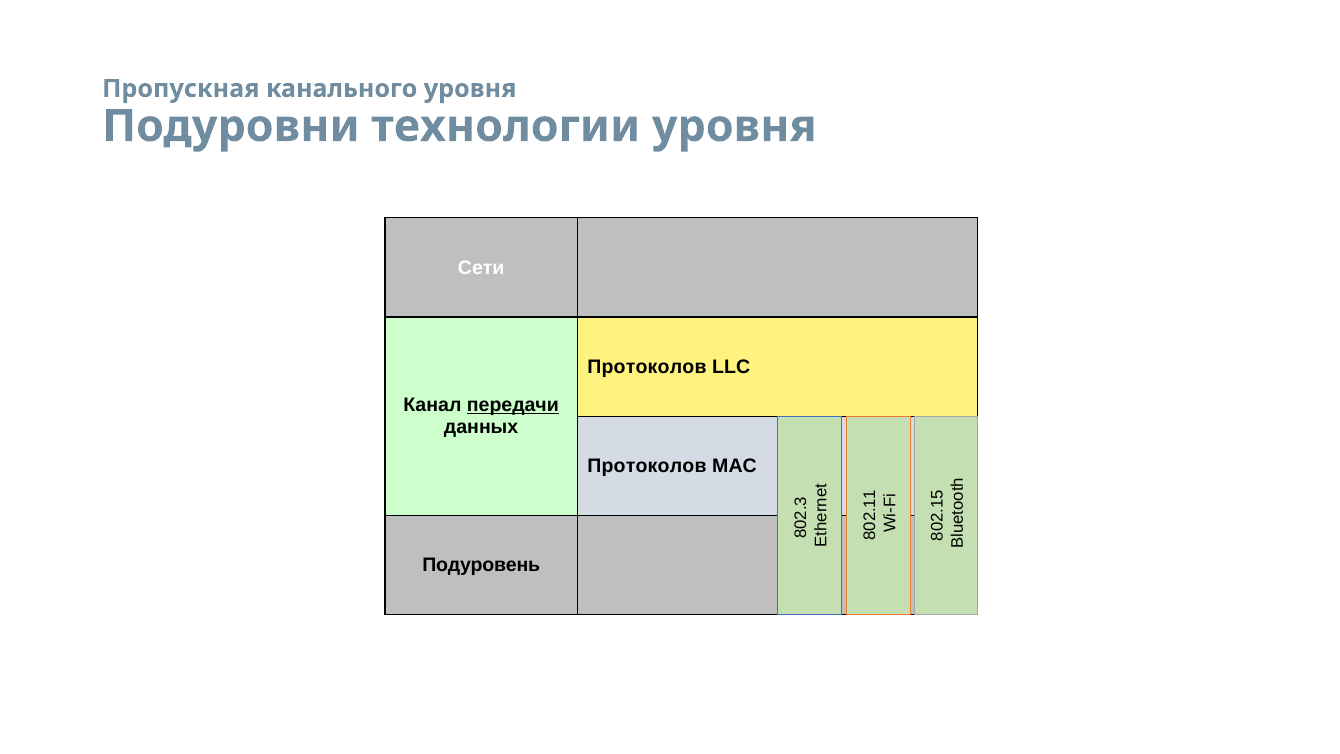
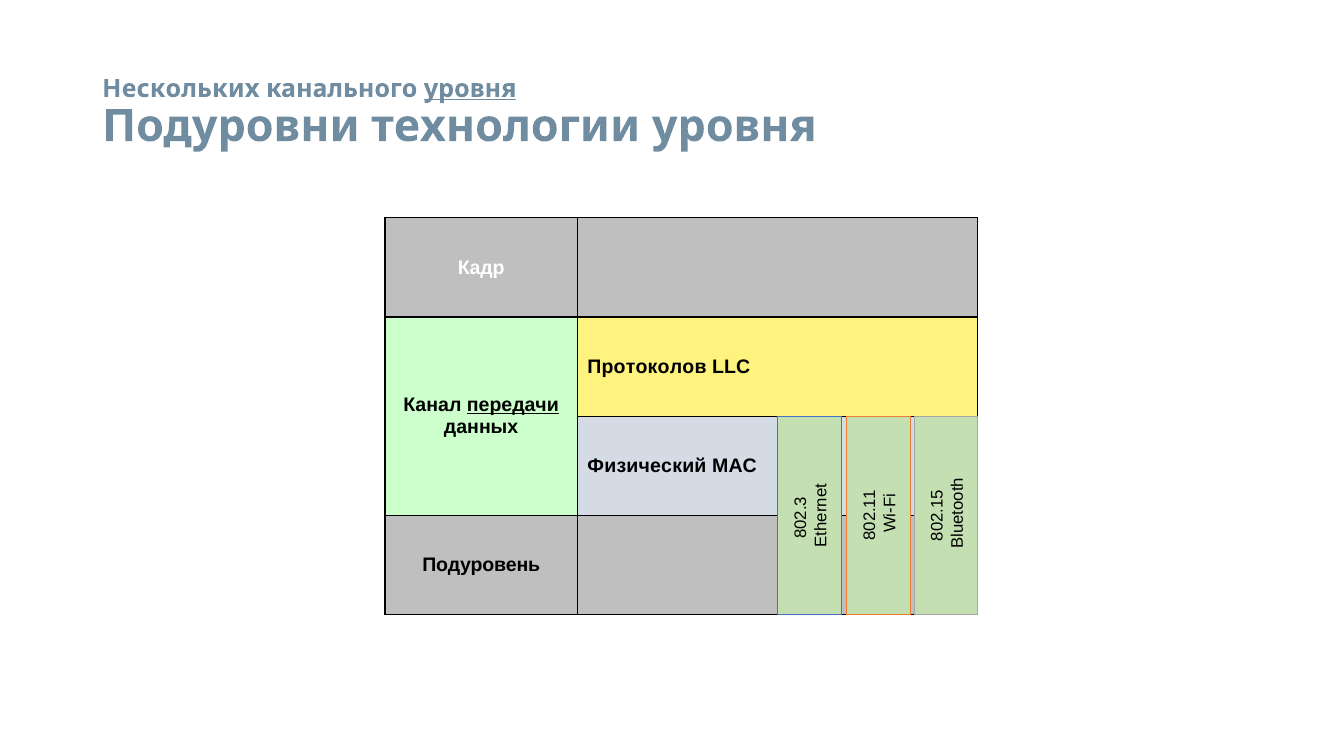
Пропускная: Пропускная -> Нескольких
уровня at (470, 89) underline: none -> present
Сети: Сети -> Кадр
Протоколов at (647, 466): Протоколов -> Физический
